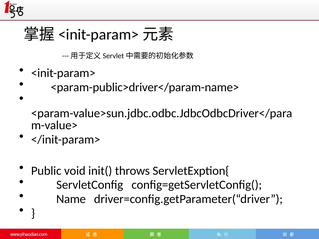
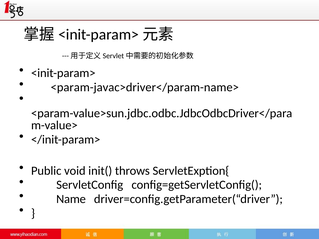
<param-public>driver</param-name>: <param-public>driver</param-name> -> <param-javac>driver</param-name>
